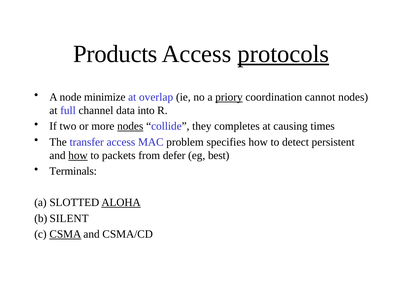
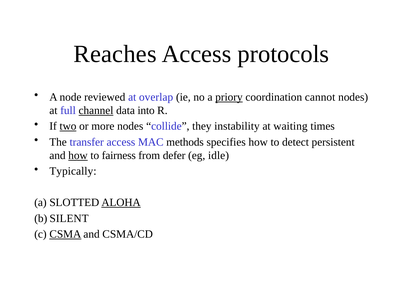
Products: Products -> Reaches
protocols underline: present -> none
minimize: minimize -> reviewed
channel underline: none -> present
two underline: none -> present
nodes at (130, 126) underline: present -> none
completes: completes -> instability
causing: causing -> waiting
problem: problem -> methods
packets: packets -> fairness
best: best -> idle
Terminals: Terminals -> Typically
